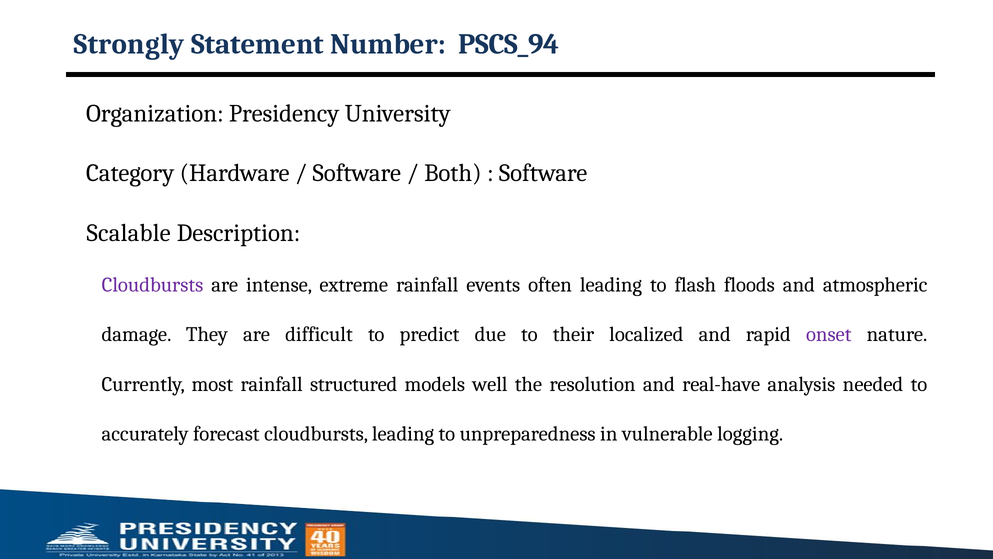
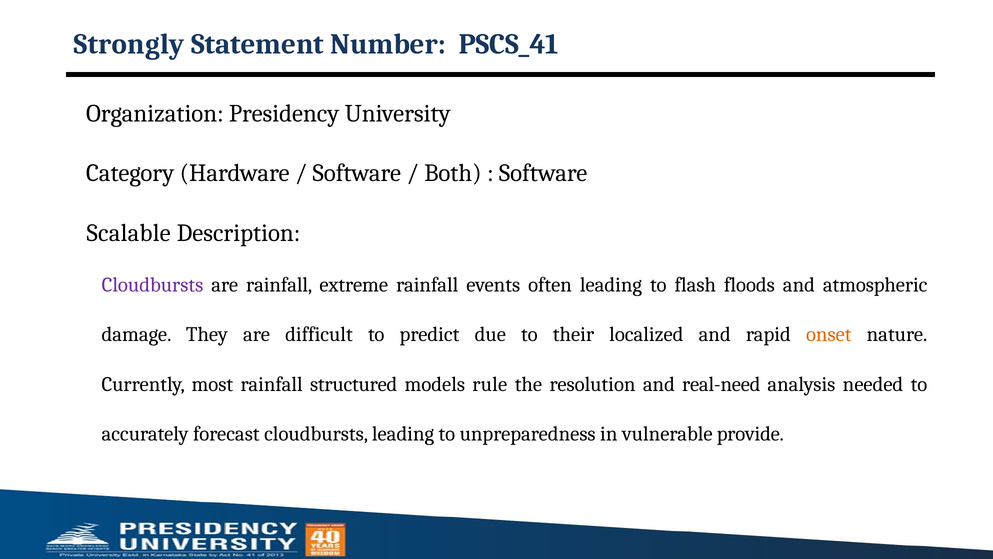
PSCS_94: PSCS_94 -> PSCS_41
are intense: intense -> rainfall
onset colour: purple -> orange
well: well -> rule
real-have: real-have -> real-need
logging: logging -> provide
